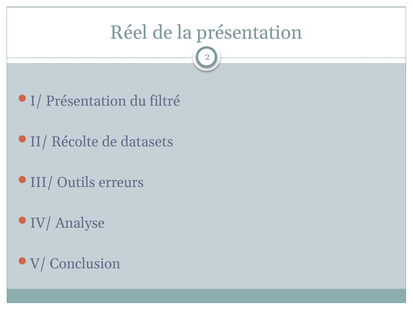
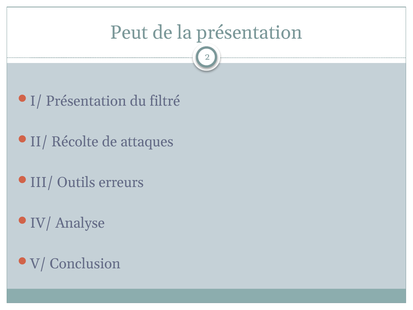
Réel: Réel -> Peut
datasets: datasets -> attaques
